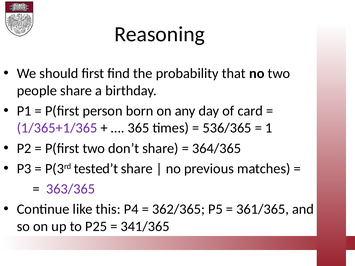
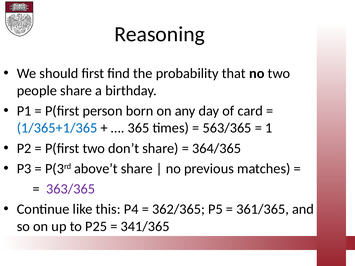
1/365+1/365 colour: purple -> blue
536/365: 536/365 -> 563/365
tested’t: tested’t -> above’t
